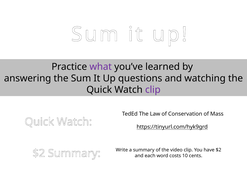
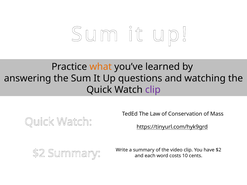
what colour: purple -> orange
